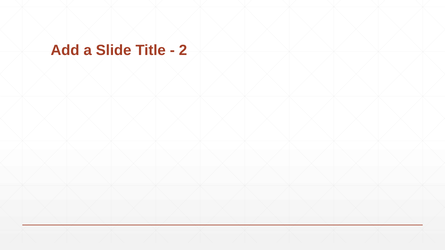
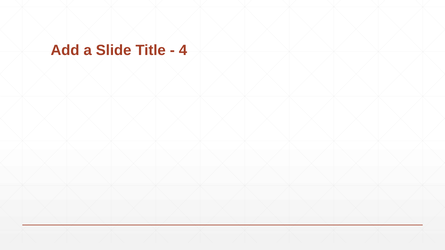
2: 2 -> 4
